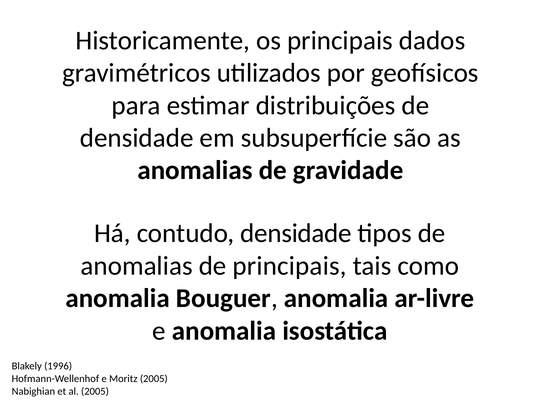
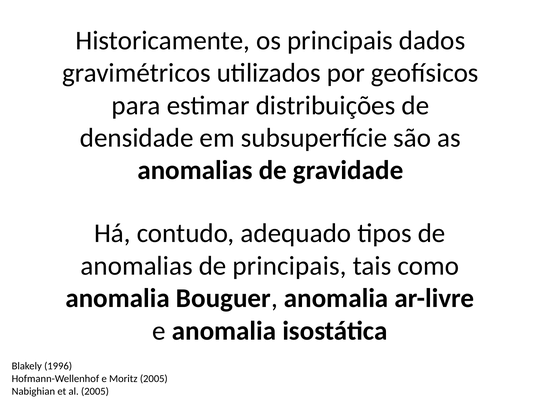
contudo densidade: densidade -> adequado
